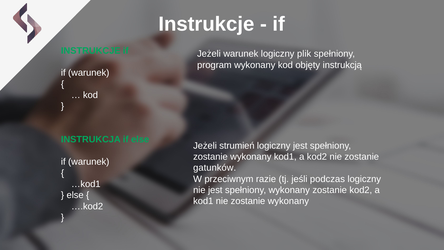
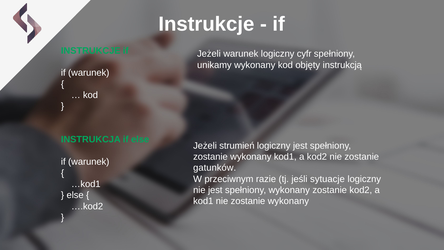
plik: plik -> cyfr
program: program -> unikamy
podczas: podczas -> sytuacje
